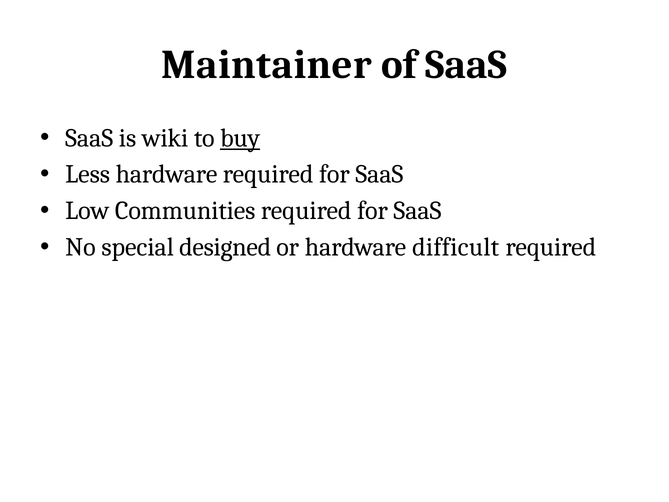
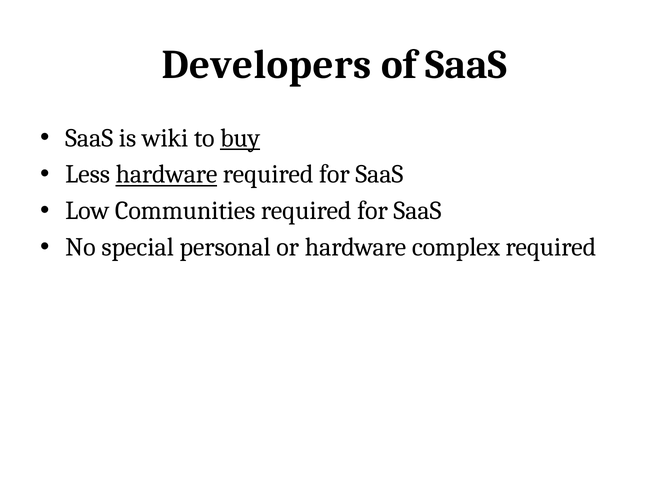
Maintainer: Maintainer -> Developers
hardware at (167, 174) underline: none -> present
designed: designed -> personal
difficult: difficult -> complex
